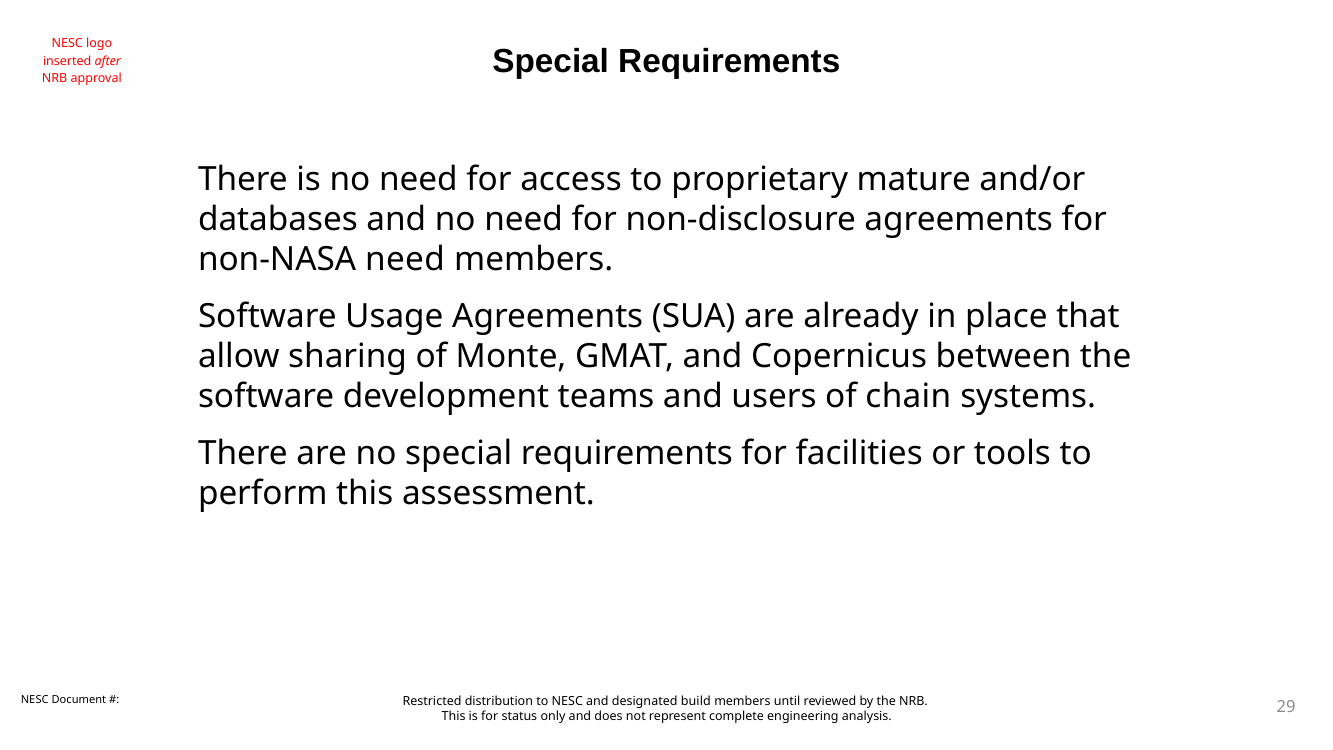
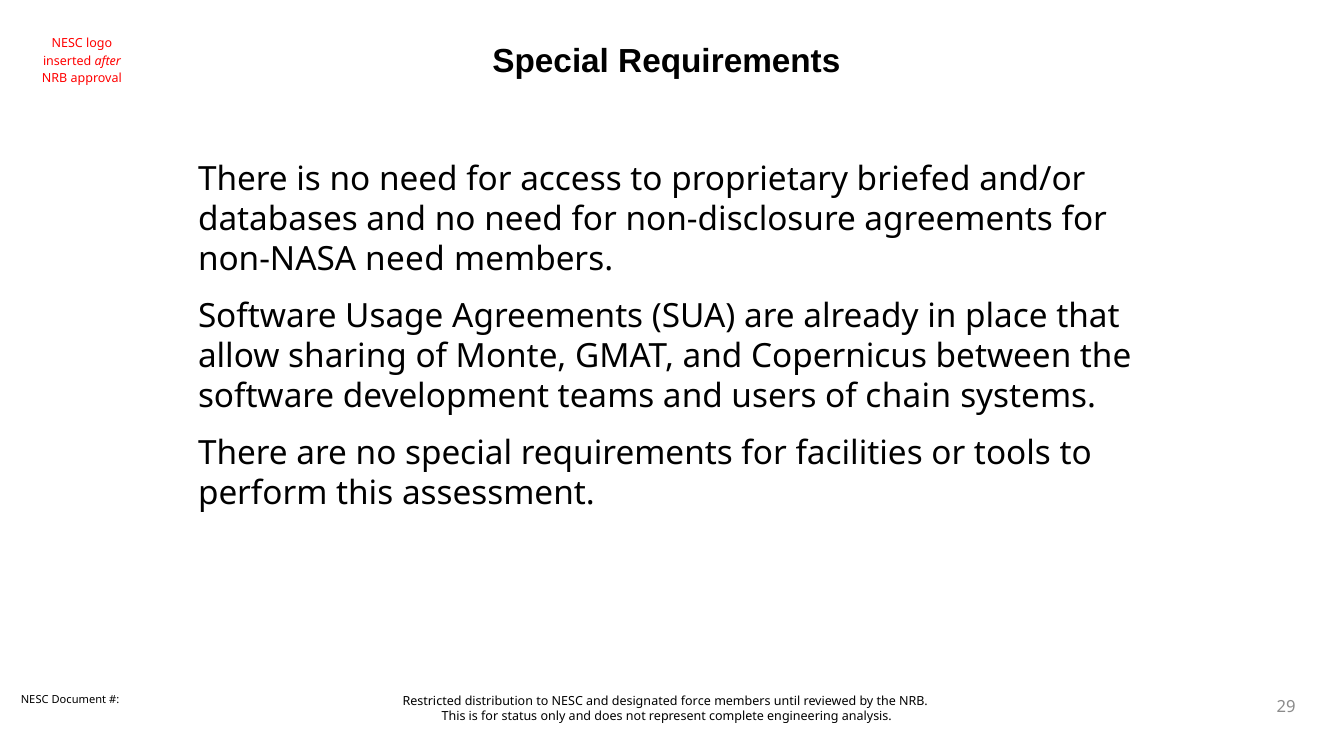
mature: mature -> briefed
build: build -> force
